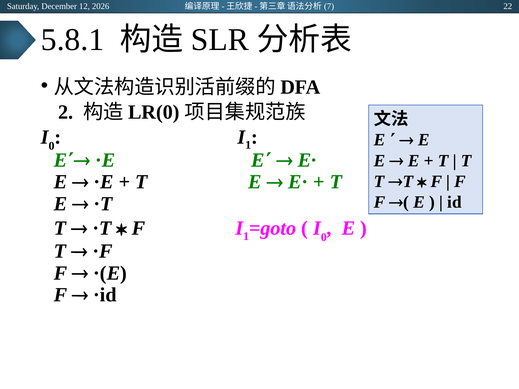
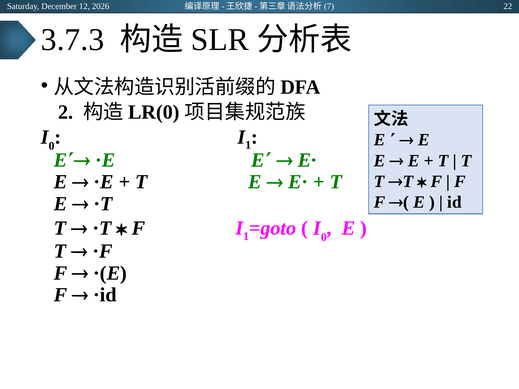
5.8.1: 5.8.1 -> 3.7.3
